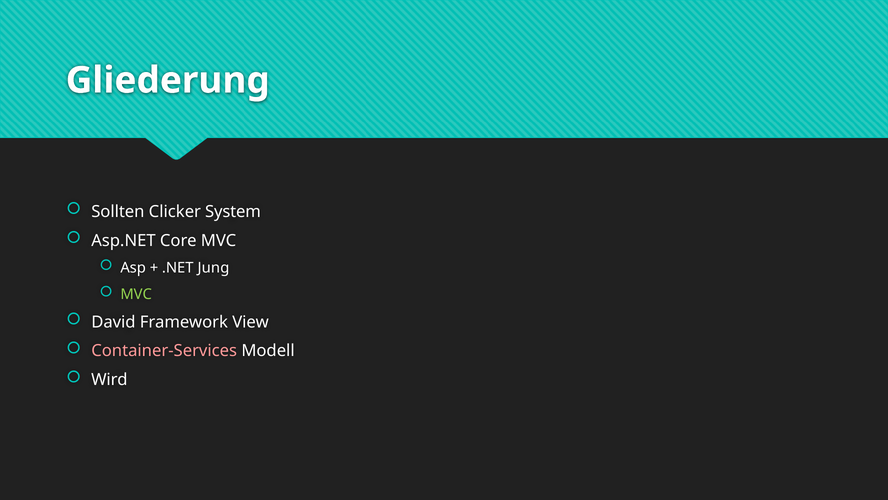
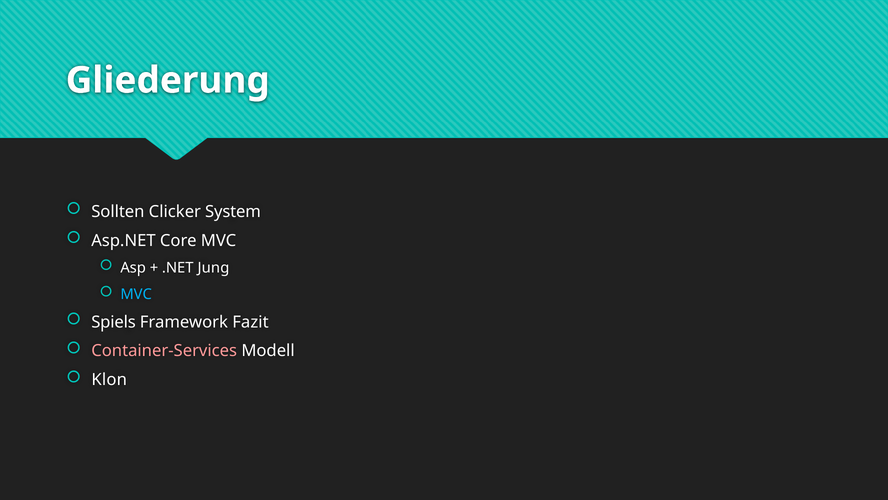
MVC at (136, 294) colour: light green -> light blue
David: David -> Spiels
View: View -> Fazit
Wird: Wird -> Klon
